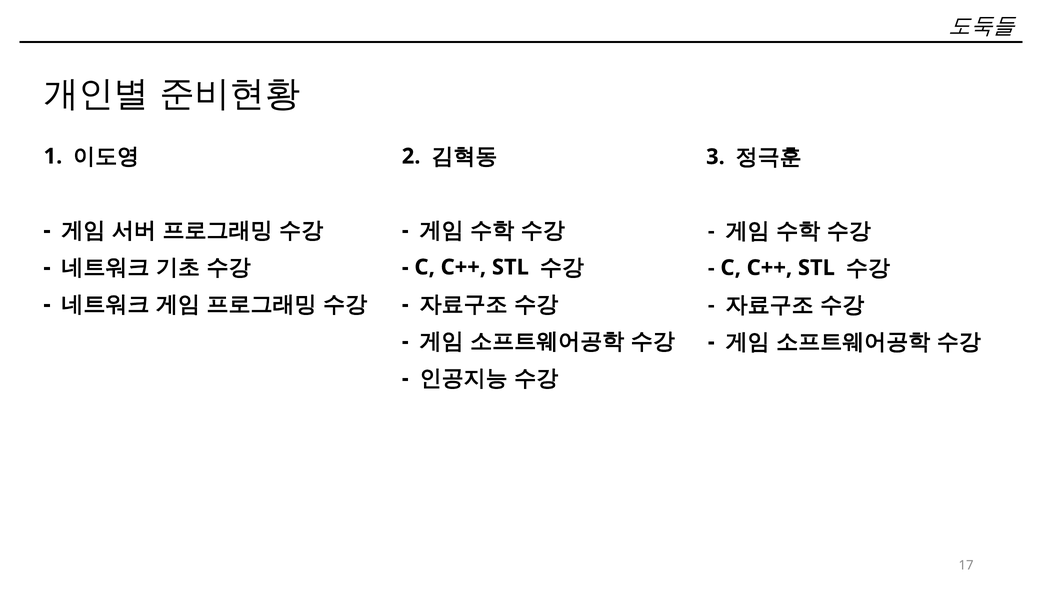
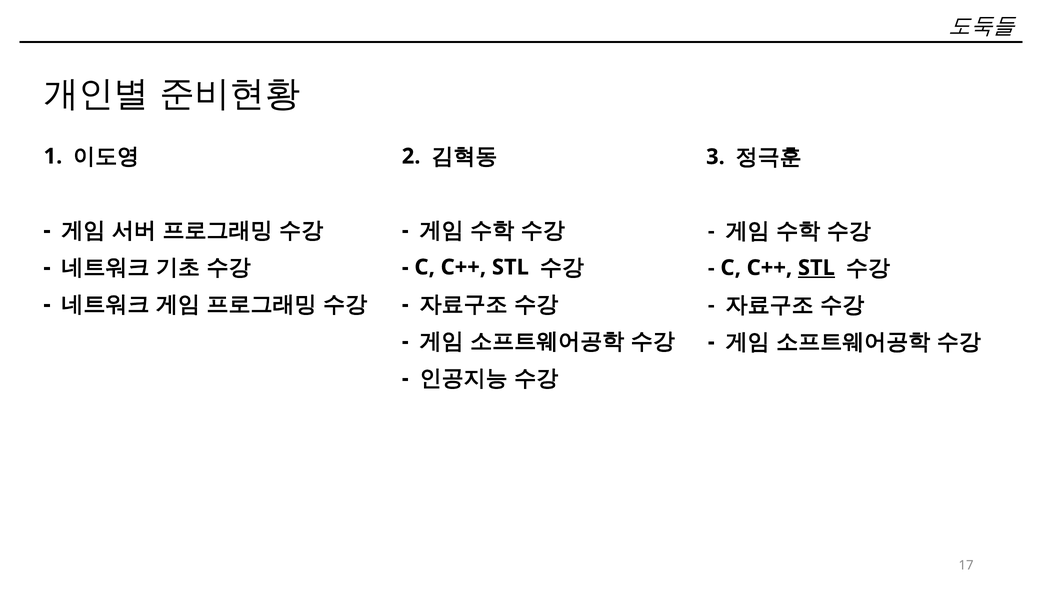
STL at (816, 268) underline: none -> present
